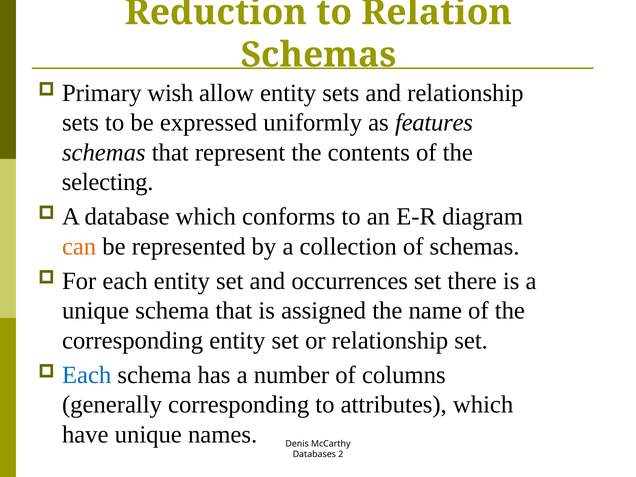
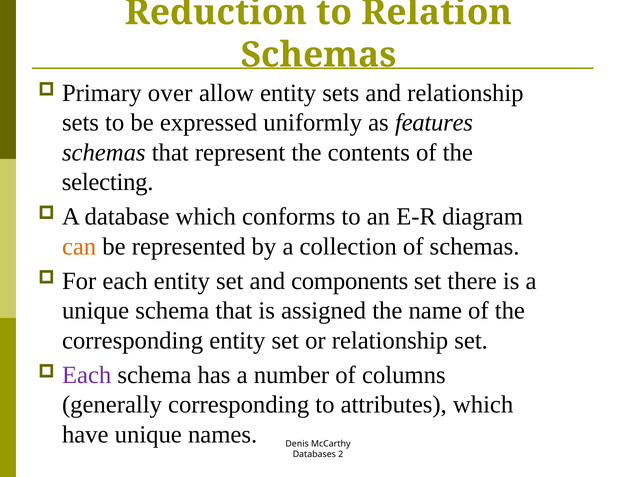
wish: wish -> over
occurrences: occurrences -> components
Each at (87, 375) colour: blue -> purple
